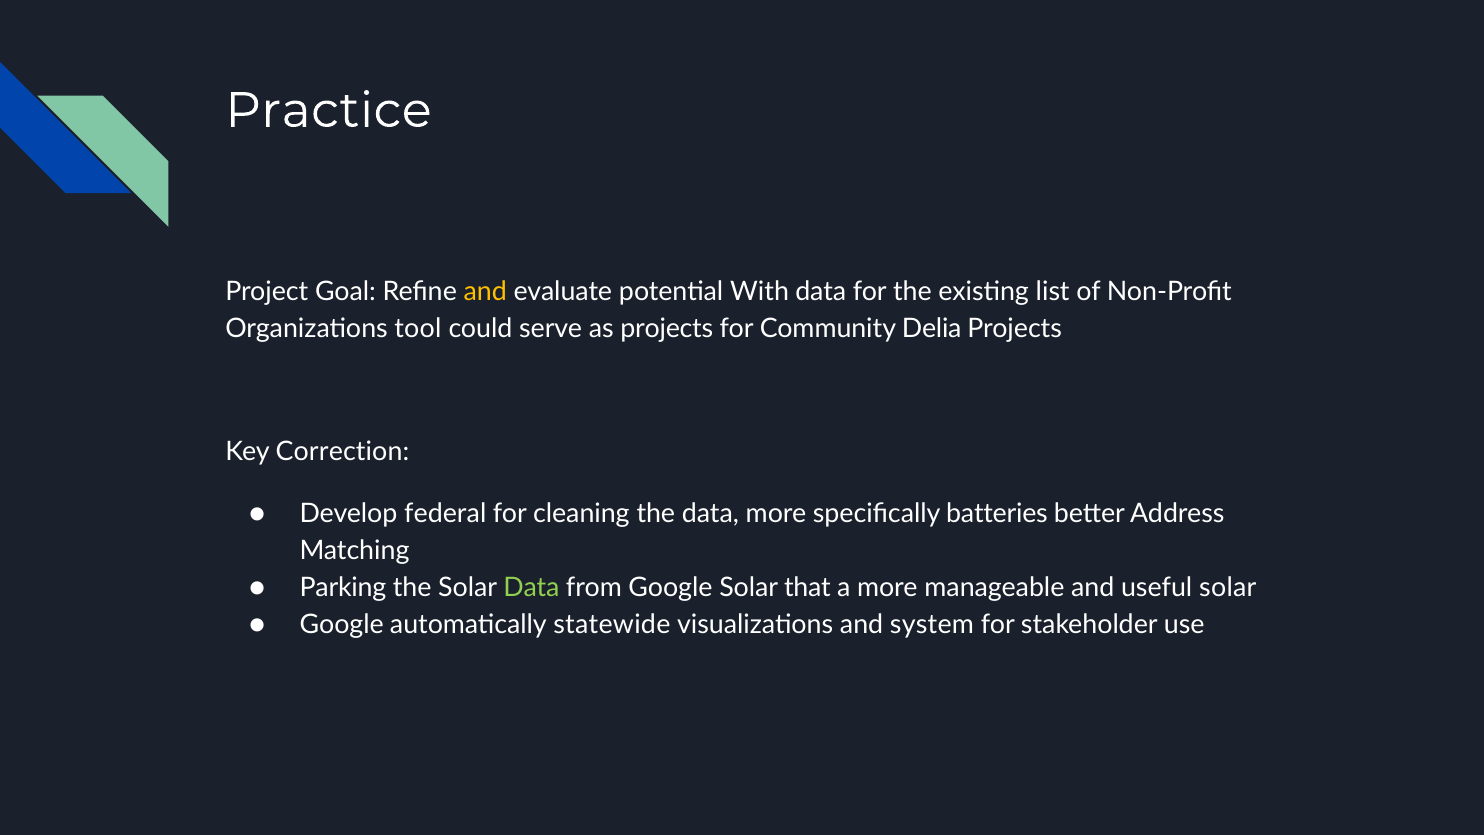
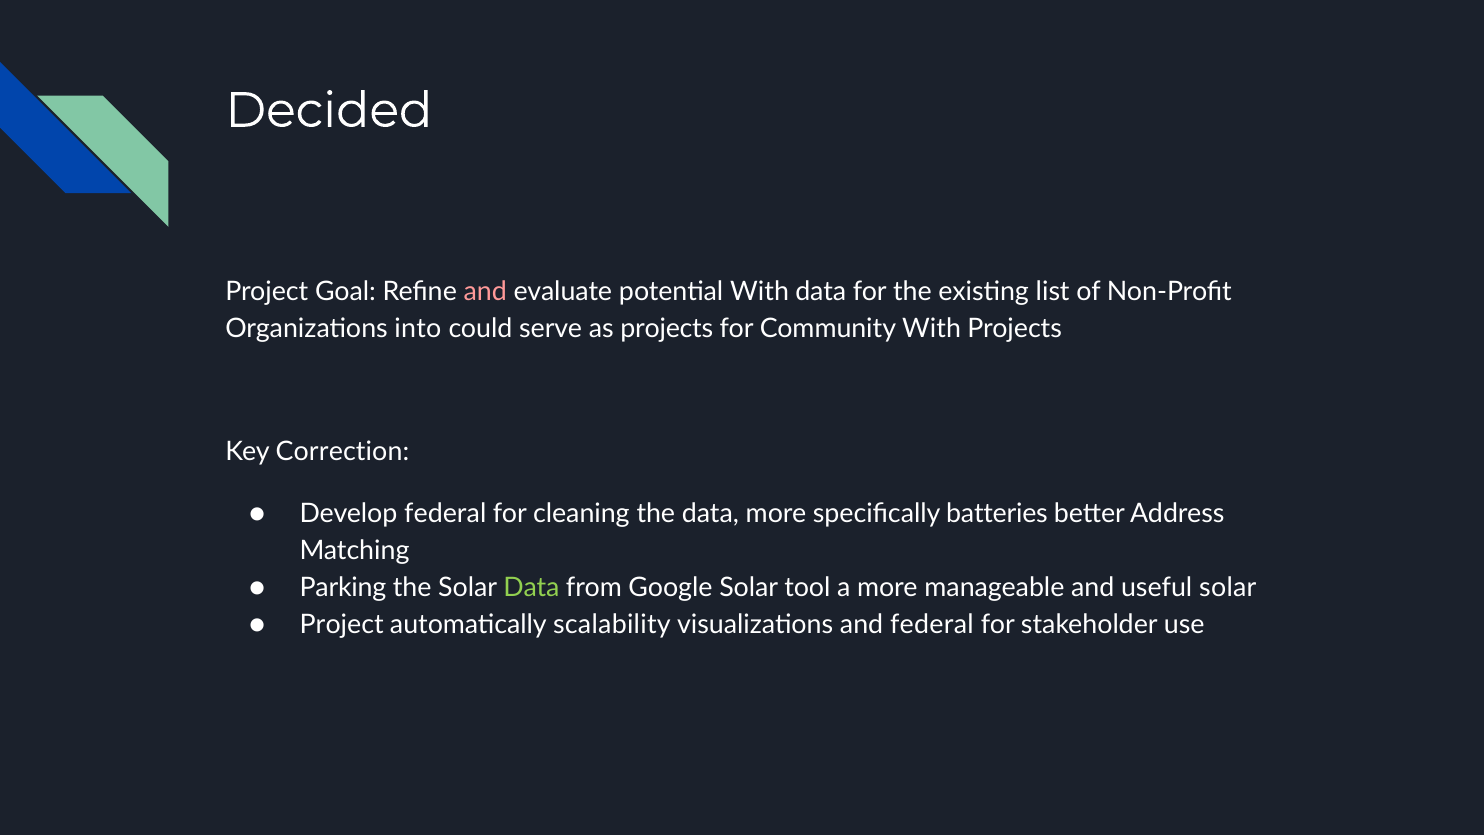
Practice: Practice -> Decided
and at (485, 292) colour: yellow -> pink
tool: tool -> into
Community Delia: Delia -> With
that: that -> tool
Google at (342, 624): Google -> Project
statewide: statewide -> scalability
and system: system -> federal
